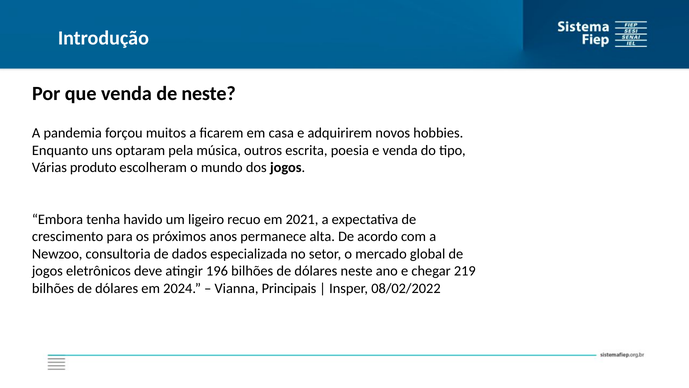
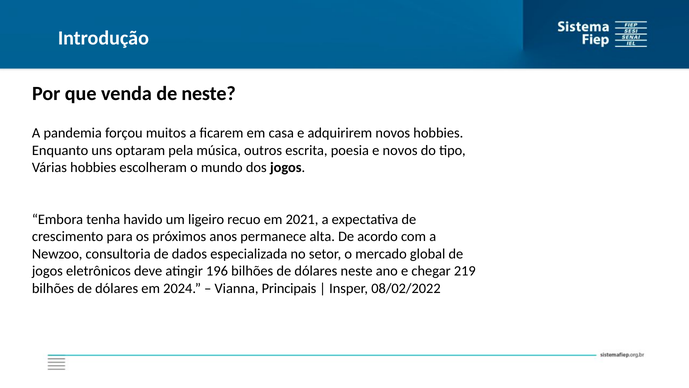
e venda: venda -> novos
Várias produto: produto -> hobbies
